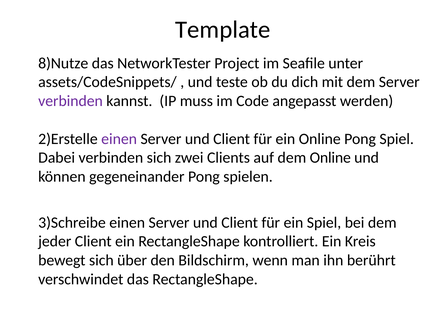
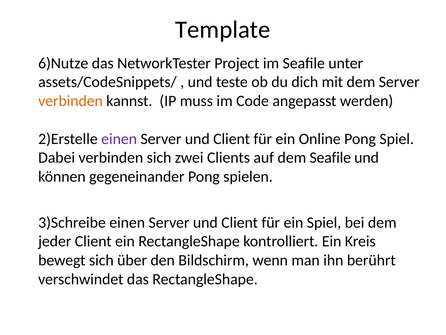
8)Nutze: 8)Nutze -> 6)Nutze
verbinden at (71, 101) colour: purple -> orange
dem Online: Online -> Seafile
